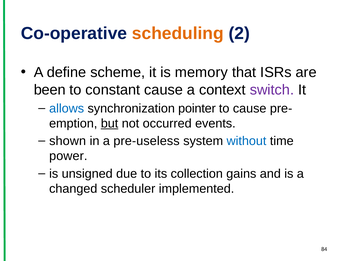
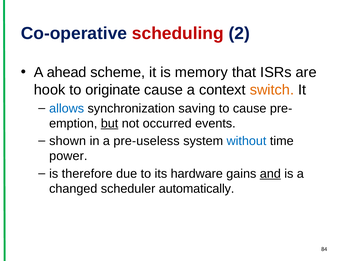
scheduling colour: orange -> red
define: define -> ahead
been: been -> hook
constant: constant -> originate
switch colour: purple -> orange
pointer: pointer -> saving
unsigned: unsigned -> therefore
collection: collection -> hardware
and underline: none -> present
implemented: implemented -> automatically
